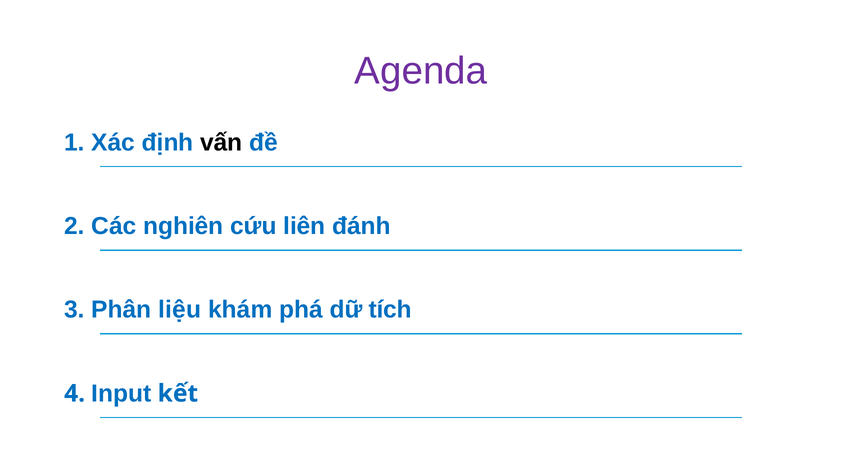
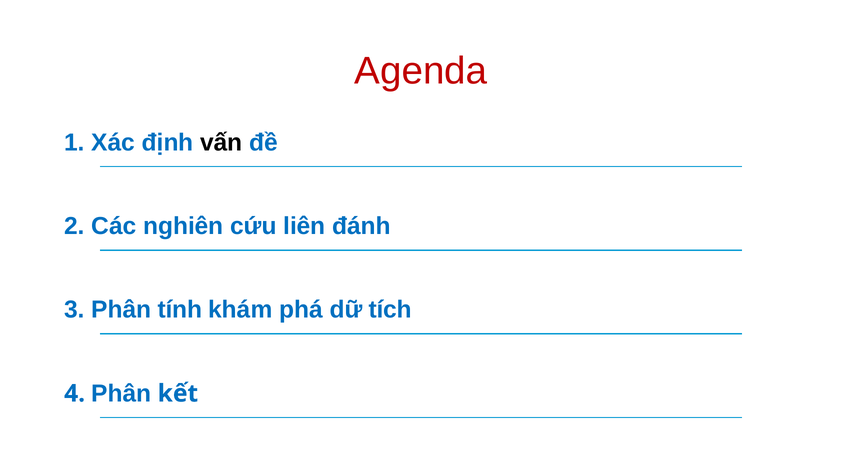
Agenda colour: purple -> red
liệu: liệu -> tính
4 Input: Input -> Phân
